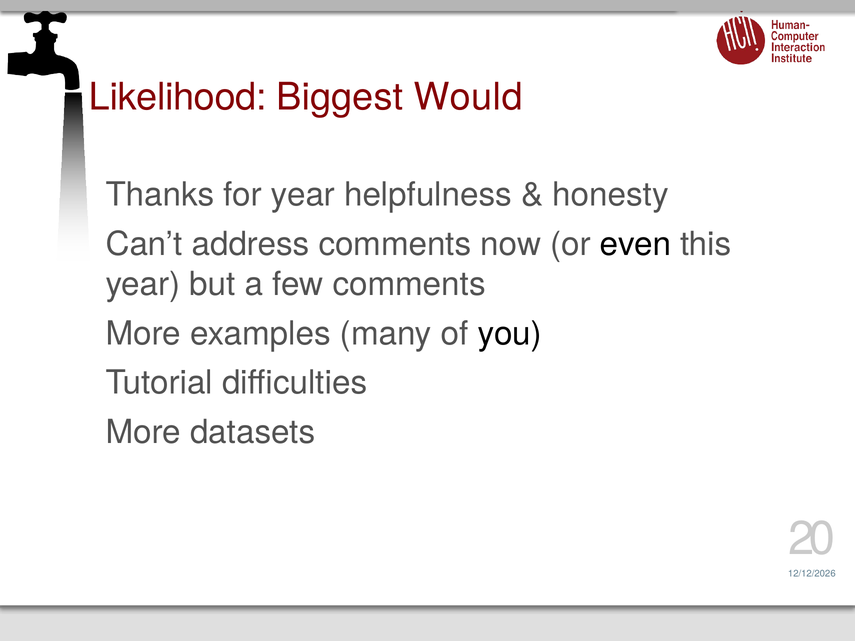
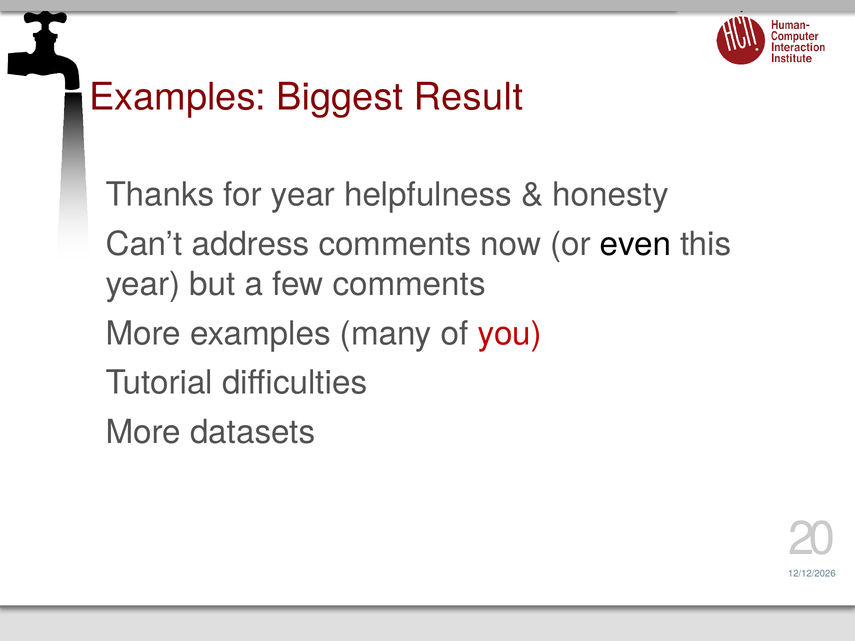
Likelihood at (178, 97): Likelihood -> Examples
Would: Would -> Result
you colour: black -> red
